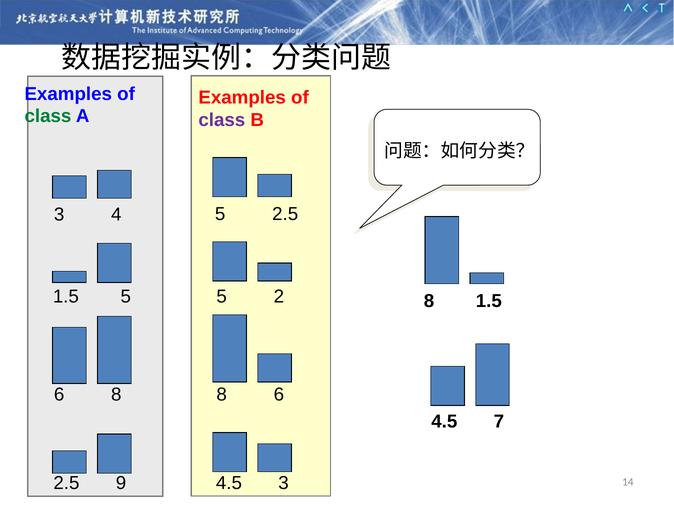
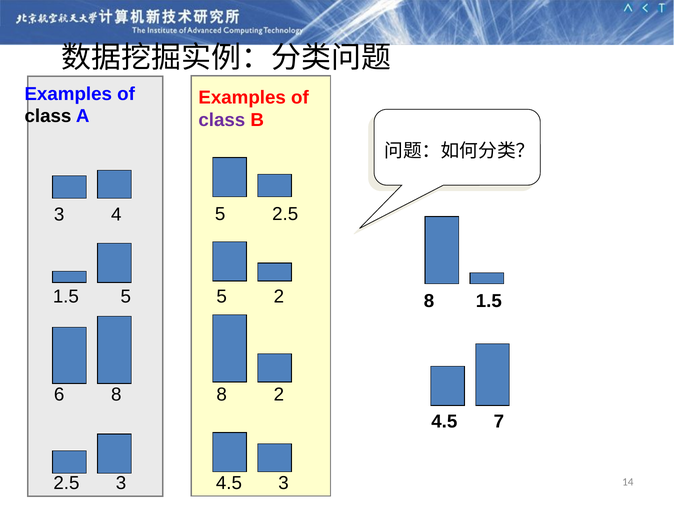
class at (48, 116) colour: green -> black
8 6: 6 -> 2
2.5 9: 9 -> 3
